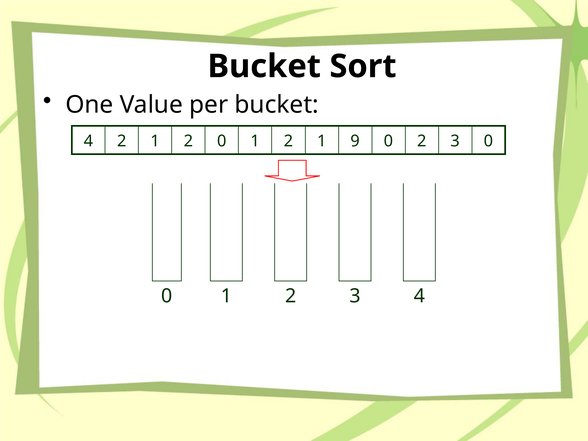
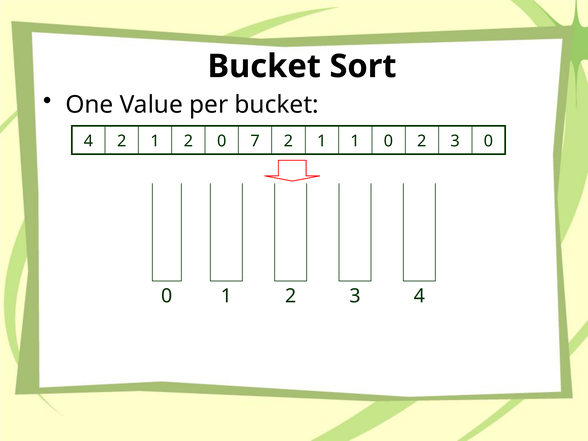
2 0 1: 1 -> 7
1 9: 9 -> 1
